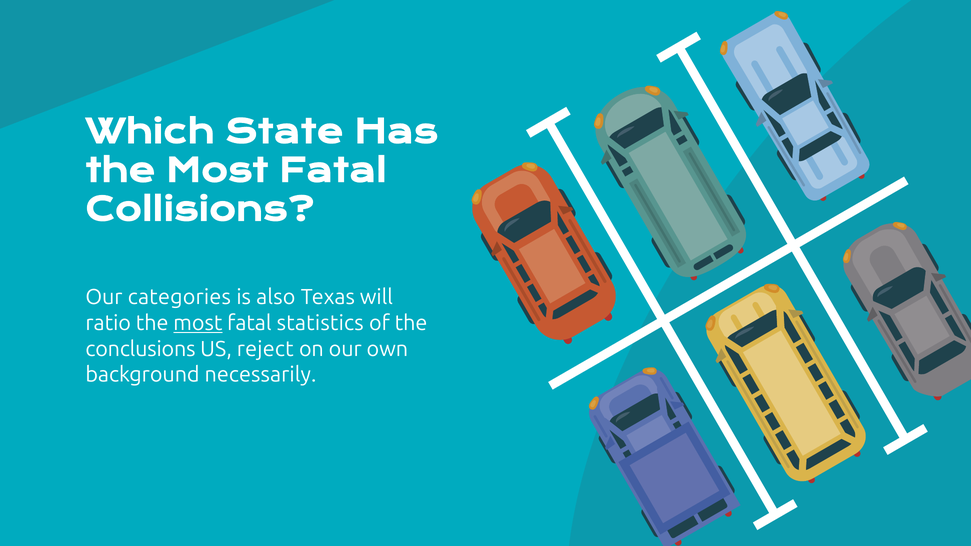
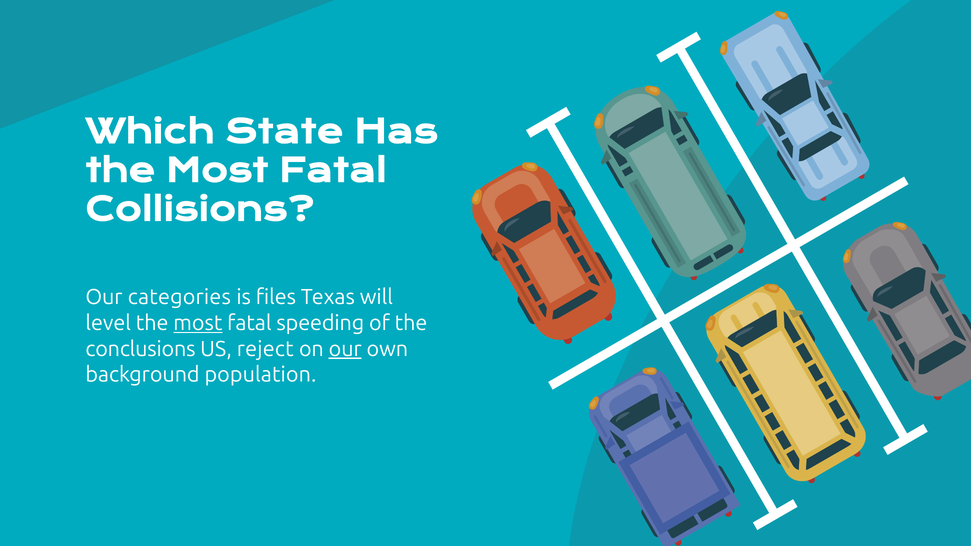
also: also -> files
ratio: ratio -> level
statistics: statistics -> speeding
our at (345, 349) underline: none -> present
necessarily: necessarily -> population
